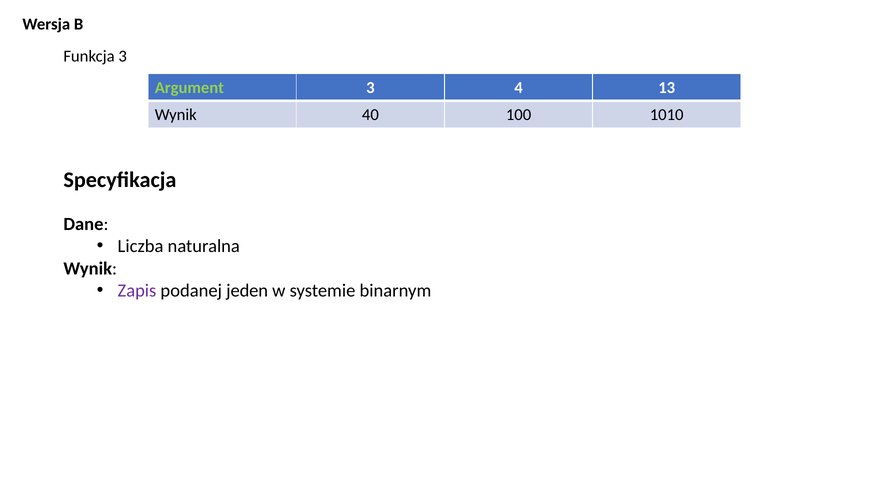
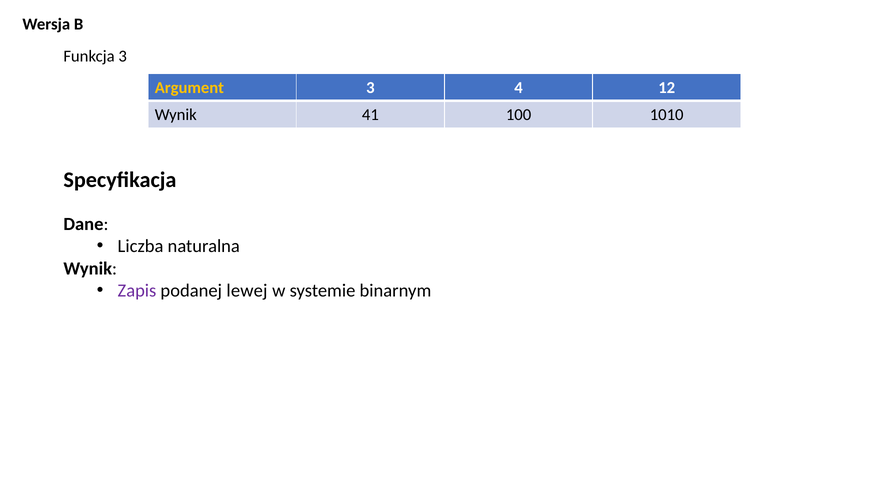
Argument colour: light green -> yellow
13: 13 -> 12
40: 40 -> 41
jeden: jeden -> lewej
